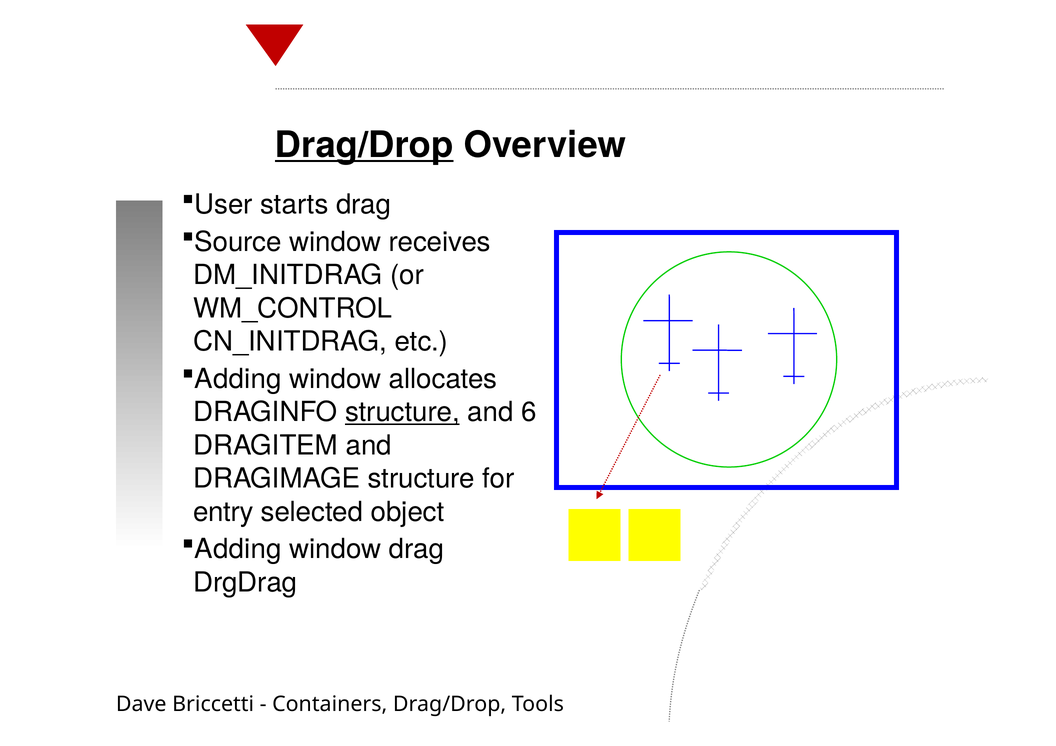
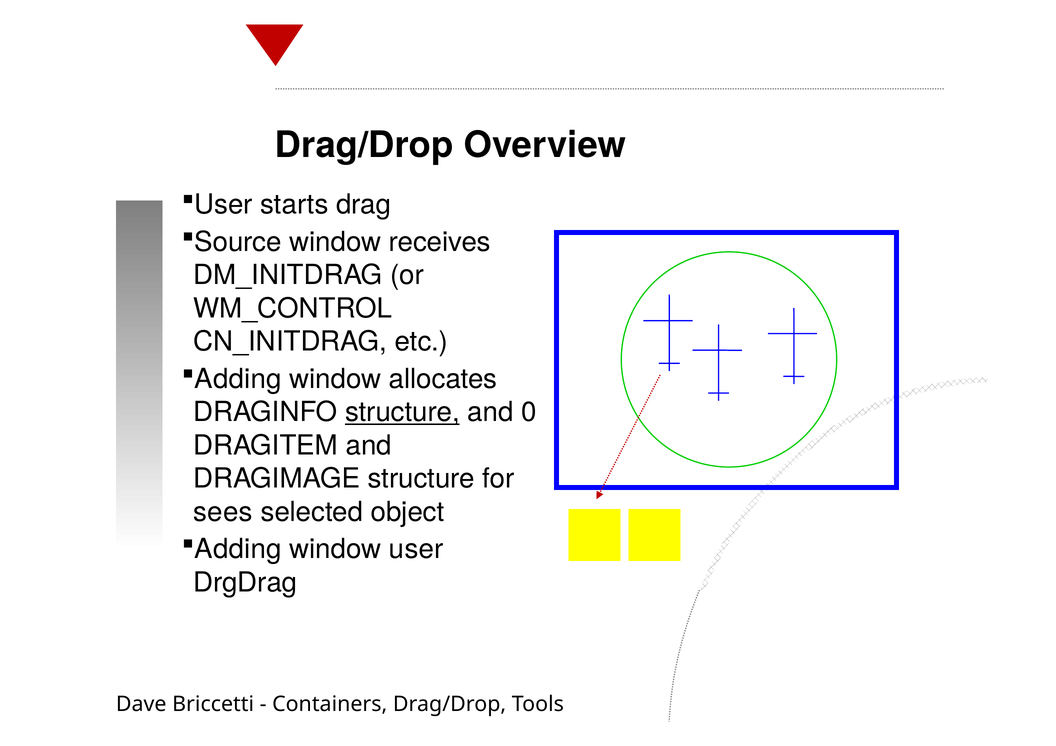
Drag/Drop at (364, 145) underline: present -> none
6: 6 -> 0
entry: entry -> sees
window drag: drag -> user
